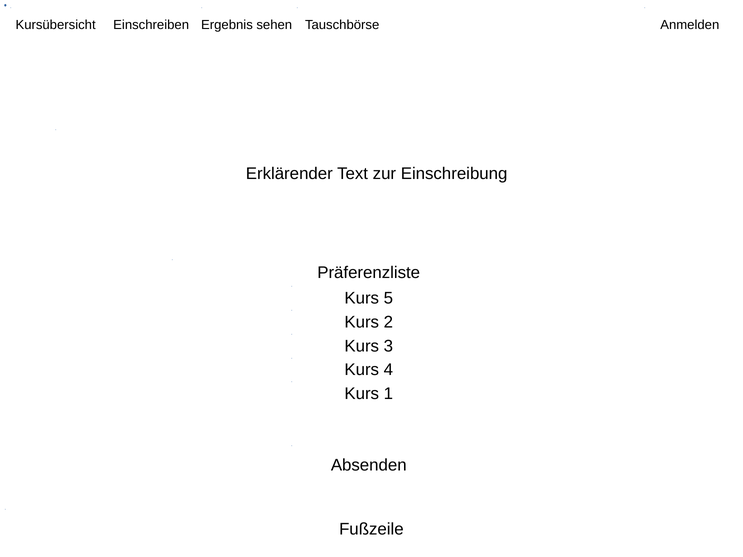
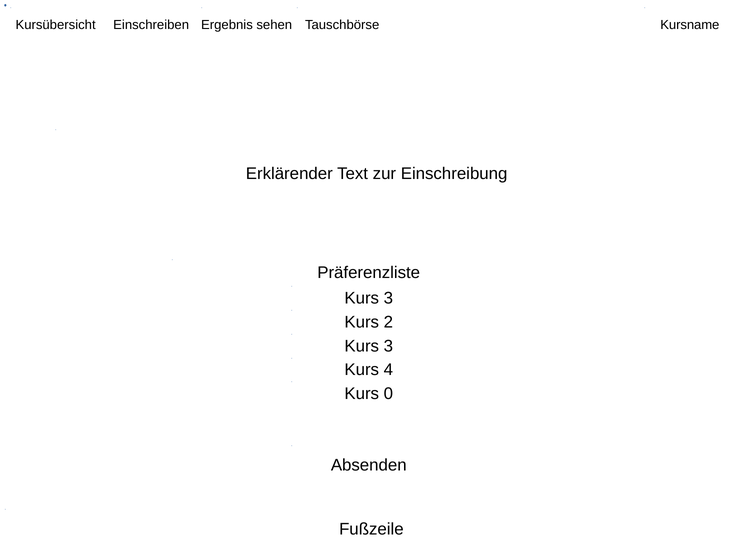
Anmelden: Anmelden -> Kursname
5 at (388, 298): 5 -> 3
1: 1 -> 0
